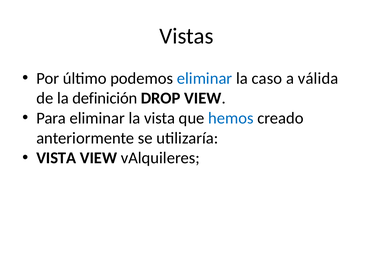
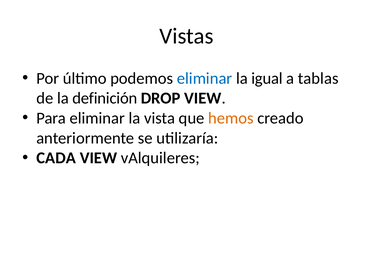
caso: caso -> igual
válida: válida -> tablas
hemos colour: blue -> orange
VISTA at (56, 158): VISTA -> CADA
